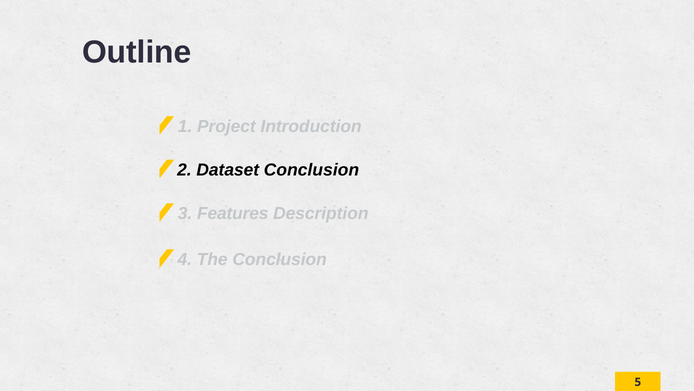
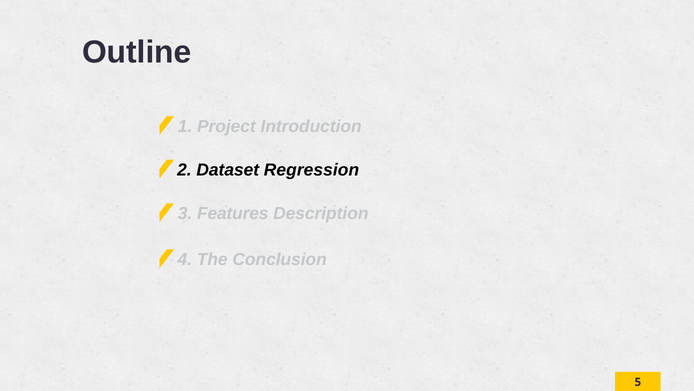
Dataset Conclusion: Conclusion -> Regression
